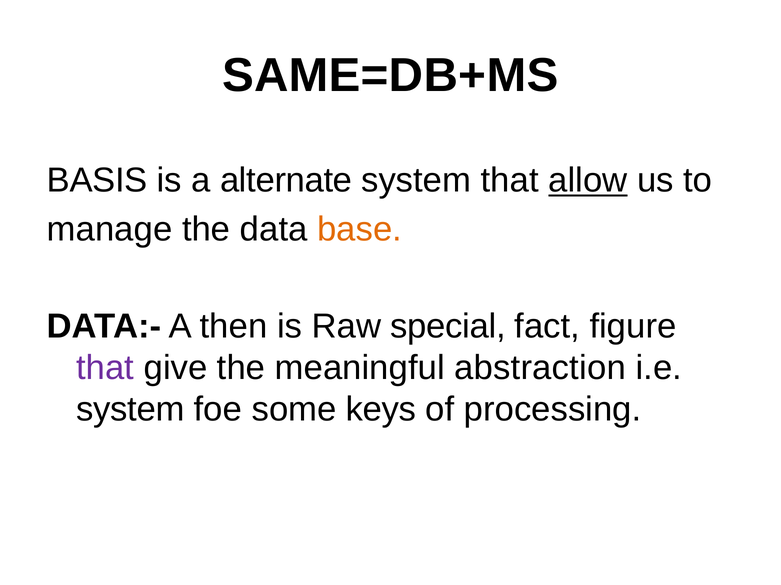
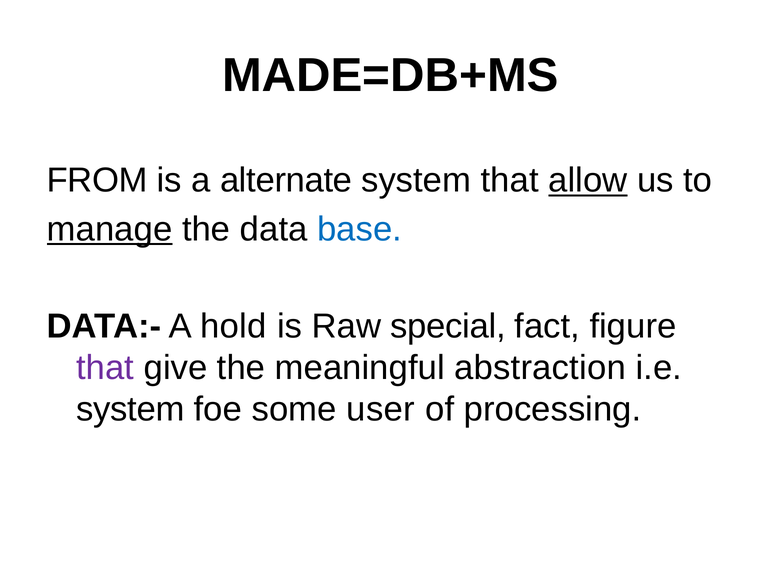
SAME=DB+MS: SAME=DB+MS -> MADE=DB+MS
BASIS: BASIS -> FROM
manage underline: none -> present
base colour: orange -> blue
then: then -> hold
keys: keys -> user
